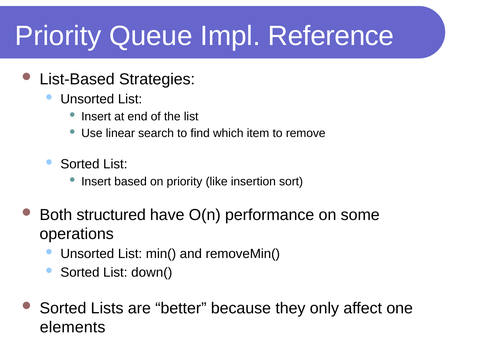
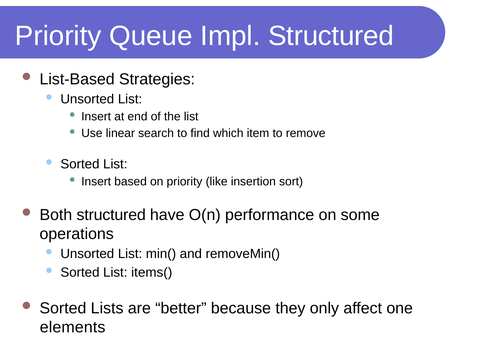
Impl Reference: Reference -> Structured
down(: down( -> items(
